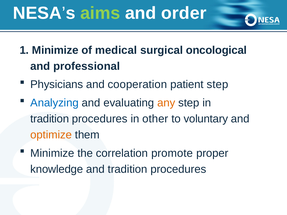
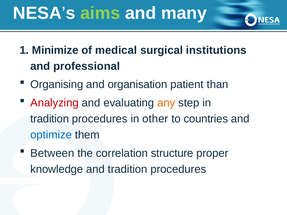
order: order -> many
oncological: oncological -> institutions
Physicians: Physicians -> Organising
cooperation: cooperation -> organisation
patient step: step -> than
Analyzing colour: blue -> red
voluntary: voluntary -> countries
optimize colour: orange -> blue
Minimize at (52, 153): Minimize -> Between
promote: promote -> structure
